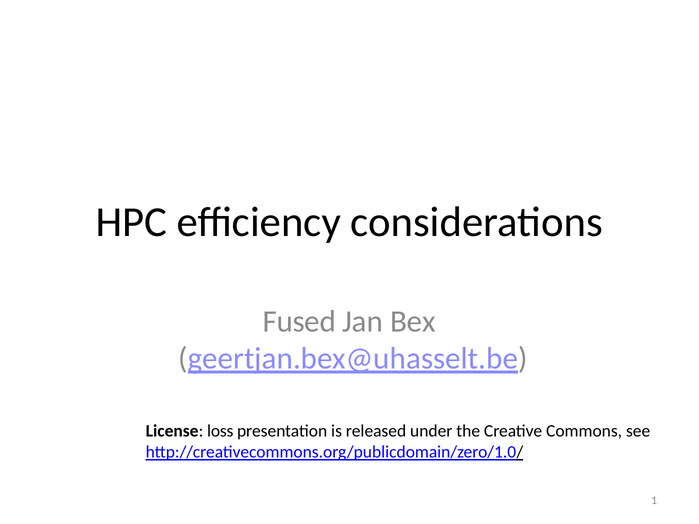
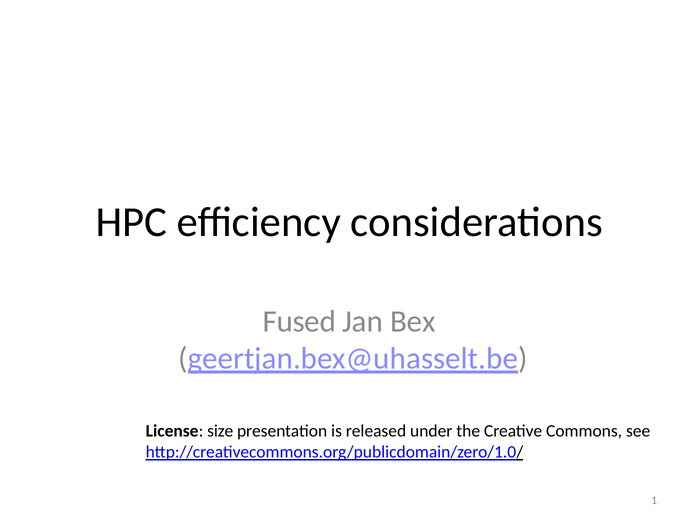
loss: loss -> size
